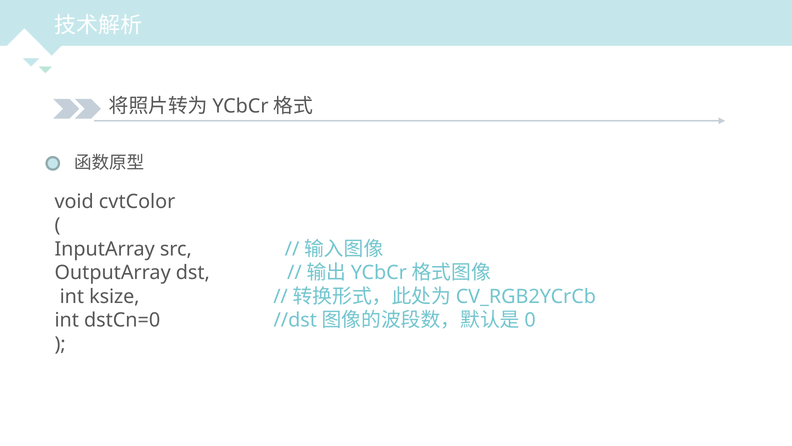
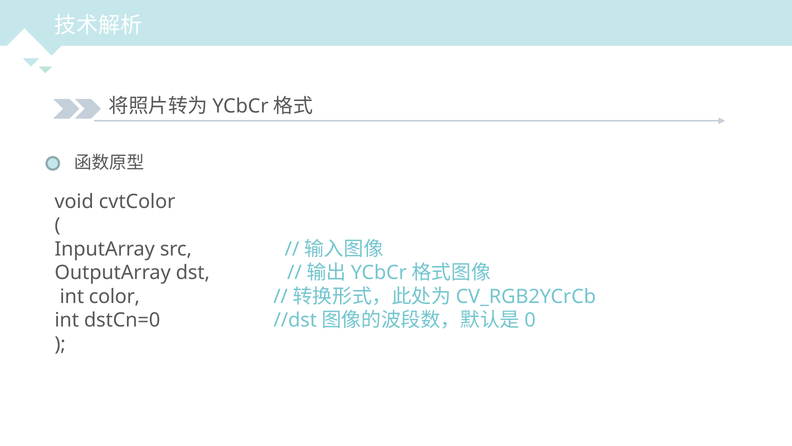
ksize: ksize -> color
